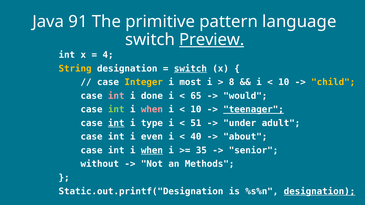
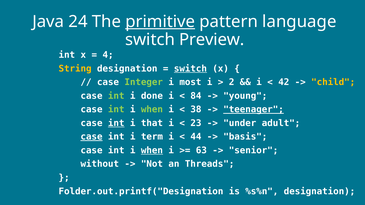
91: 91 -> 24
primitive underline: none -> present
Preview underline: present -> none
Integer colour: yellow -> light green
8: 8 -> 2
10 at (284, 82): 10 -> 42
int at (116, 96) colour: pink -> light green
65: 65 -> 84
would: would -> young
when at (152, 110) colour: pink -> light green
10 at (196, 110): 10 -> 38
type: type -> that
51: 51 -> 23
case at (92, 137) underline: none -> present
even: even -> term
40: 40 -> 44
about: about -> basis
35: 35 -> 63
Methods: Methods -> Threads
Static.out.printf("Designation: Static.out.printf("Designation -> Folder.out.printf("Designation
designation at (319, 192) underline: present -> none
